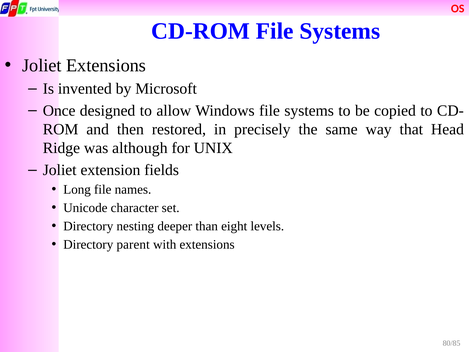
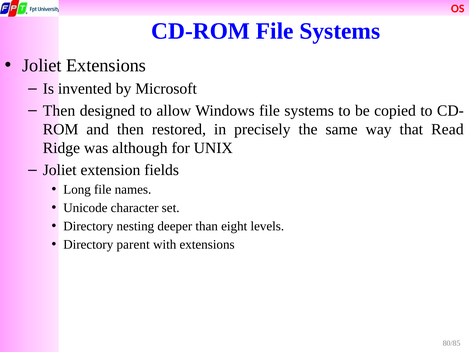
Once at (59, 111): Once -> Then
Head: Head -> Read
